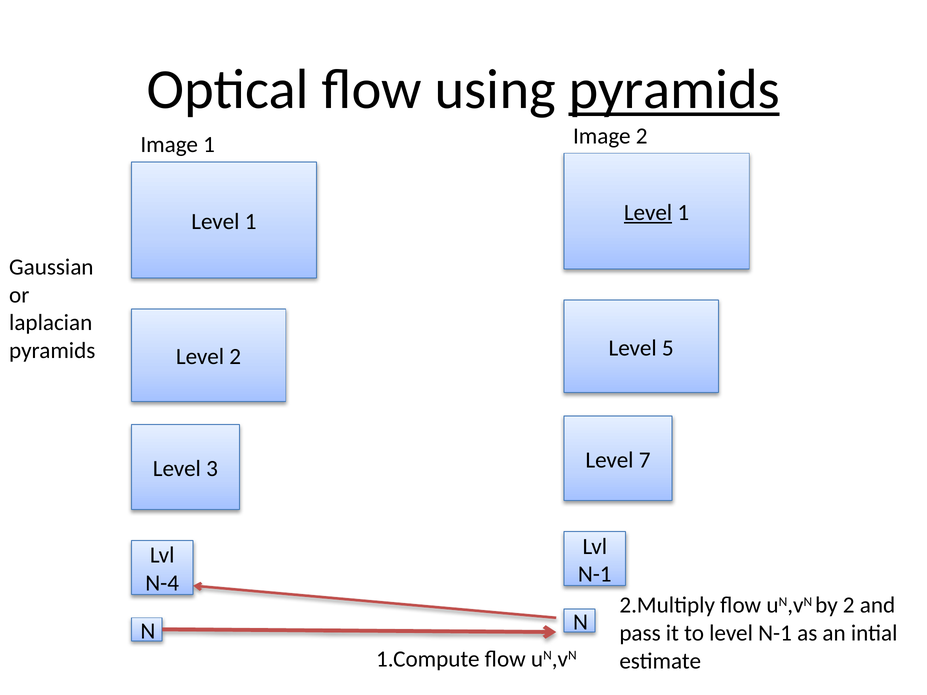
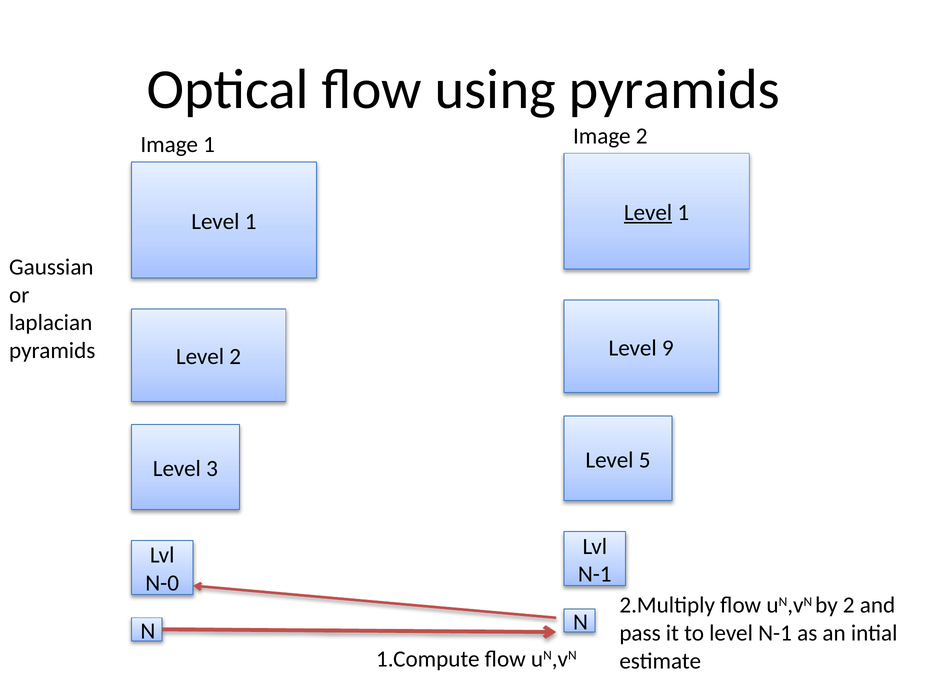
pyramids at (674, 90) underline: present -> none
5: 5 -> 9
7: 7 -> 5
N-4: N-4 -> N-0
